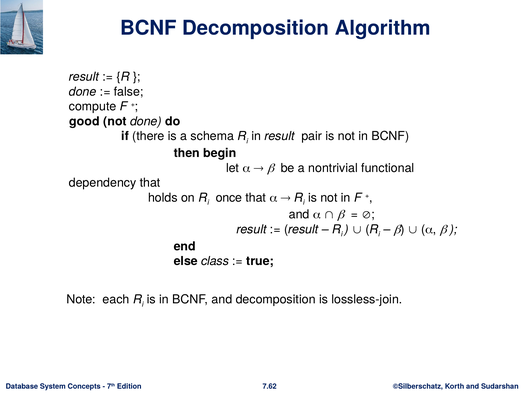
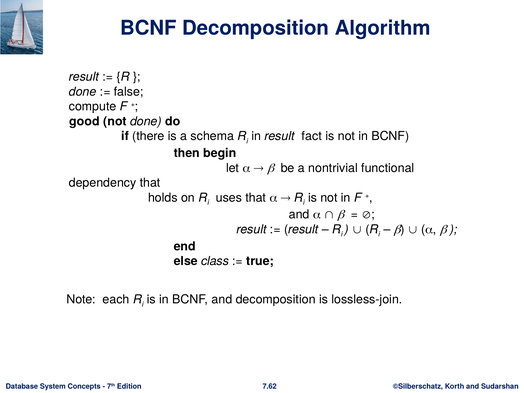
pair: pair -> fact
once: once -> uses
